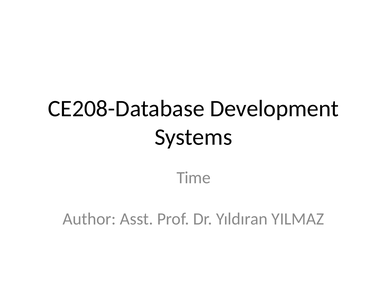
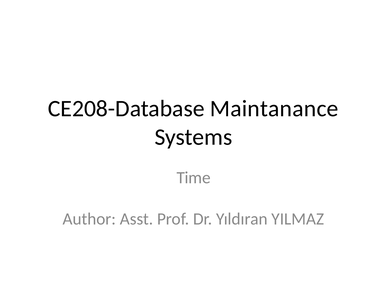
Development: Development -> Maintanance
